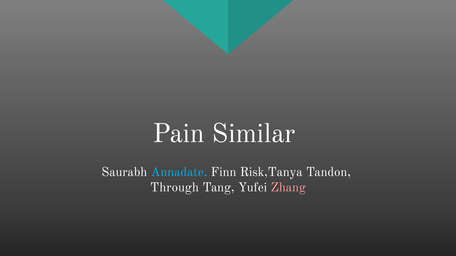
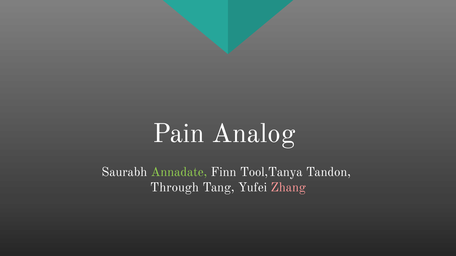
Similar: Similar -> Analog
Annadate colour: light blue -> light green
Risk,Tanya: Risk,Tanya -> Tool,Tanya
